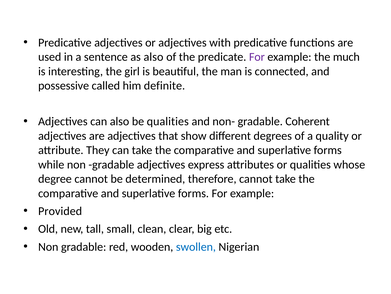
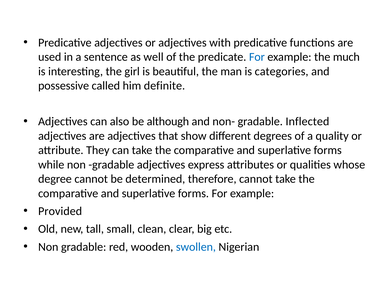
as also: also -> well
For at (257, 57) colour: purple -> blue
connected: connected -> categories
be qualities: qualities -> although
Coherent: Coherent -> Inflected
